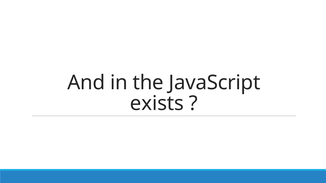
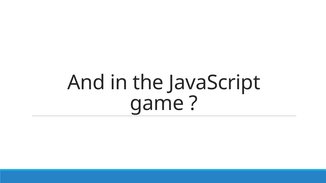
exists: exists -> game
